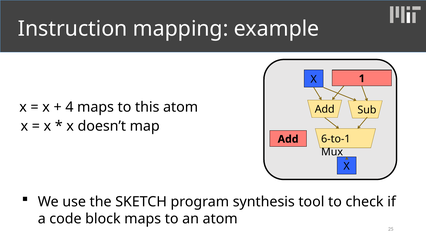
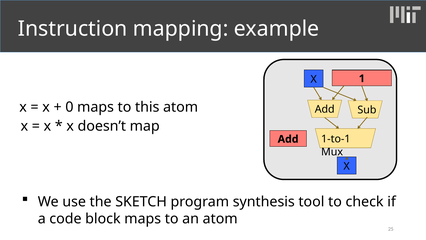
4: 4 -> 0
6-to-1: 6-to-1 -> 1-to-1
